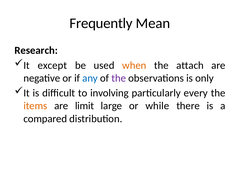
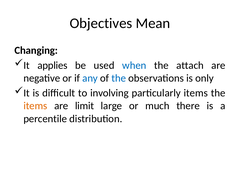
Frequently: Frequently -> Objectives
Research: Research -> Changing
except: except -> applies
when colour: orange -> blue
the at (119, 78) colour: purple -> blue
particularly every: every -> items
while: while -> much
compared: compared -> percentile
